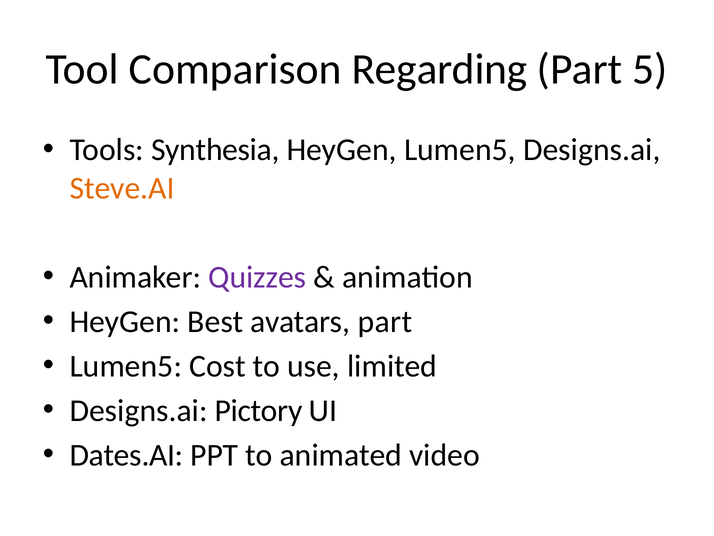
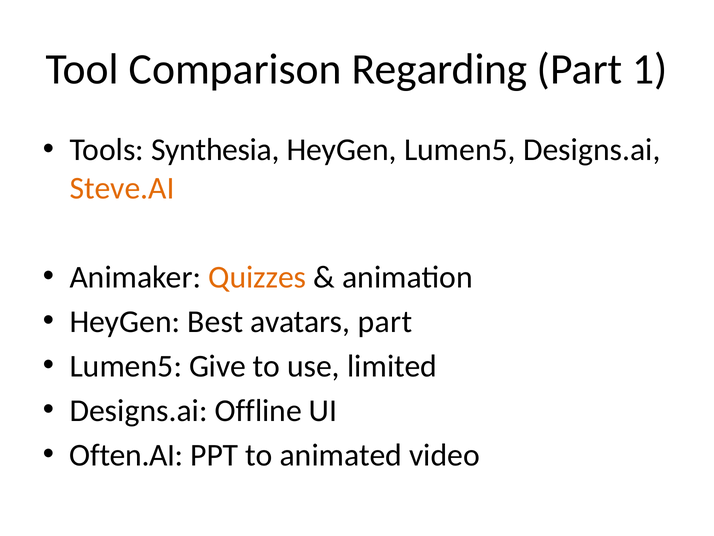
5: 5 -> 1
Quizzes colour: purple -> orange
Cost: Cost -> Give
Pictory: Pictory -> Offline
Dates.AI: Dates.AI -> Often.AI
